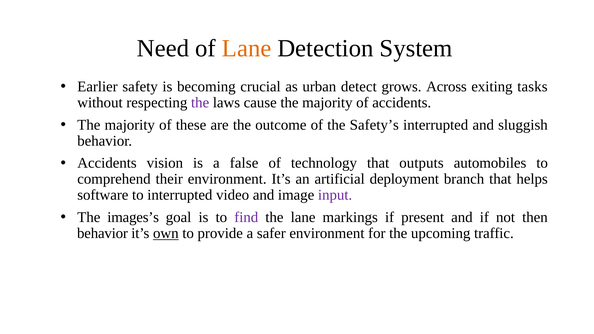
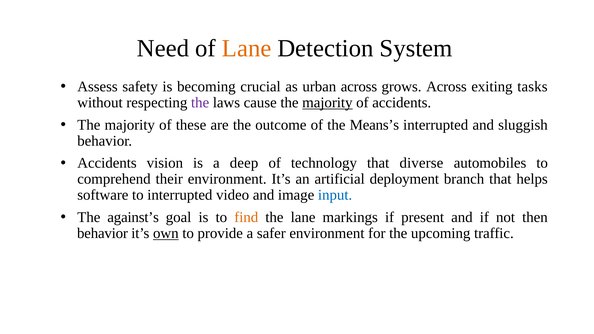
Earlier: Earlier -> Assess
urban detect: detect -> across
majority at (327, 103) underline: none -> present
Safety’s: Safety’s -> Means’s
false: false -> deep
outputs: outputs -> diverse
input colour: purple -> blue
images’s: images’s -> against’s
find colour: purple -> orange
